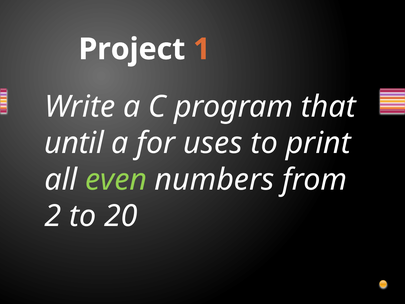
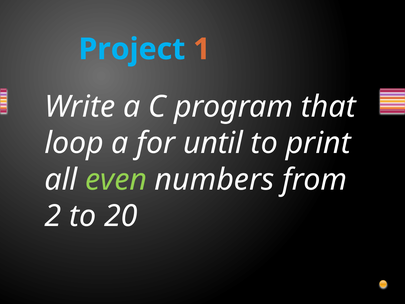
Project colour: white -> light blue
until: until -> loop
uses: uses -> until
